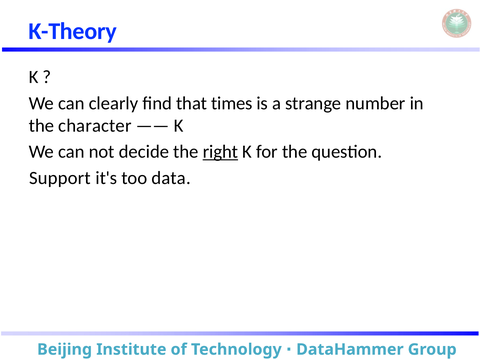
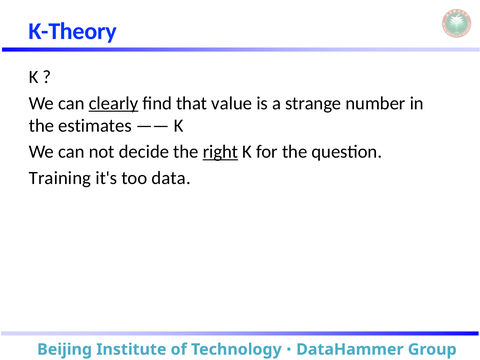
clearly underline: none -> present
times: times -> value
character: character -> estimates
Support: Support -> Training
